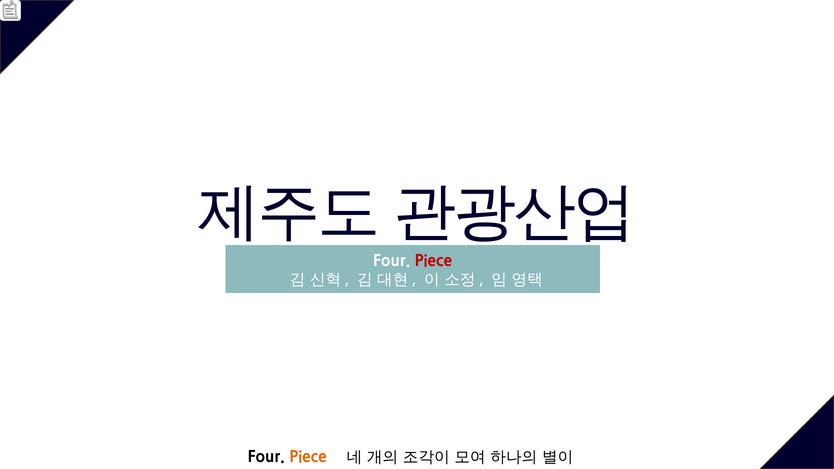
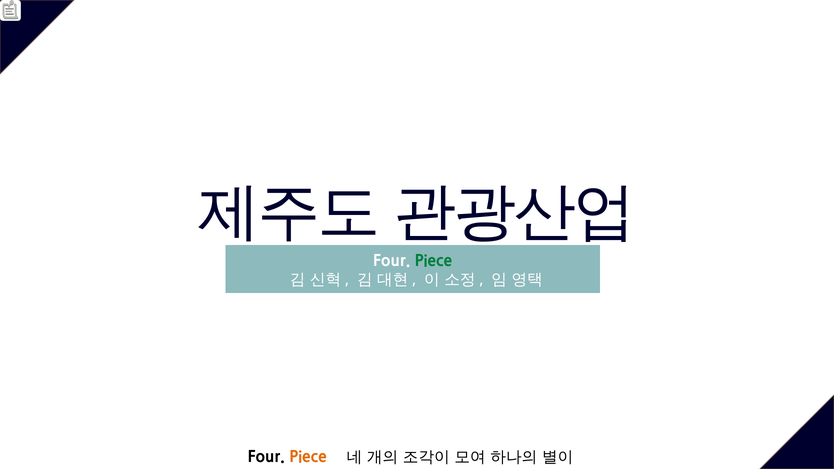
Piece at (433, 261) colour: red -> green
